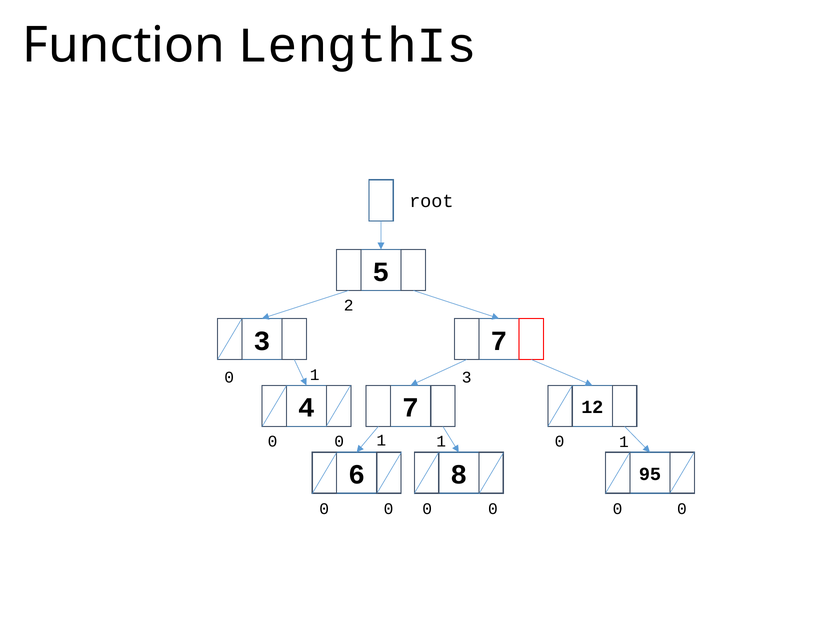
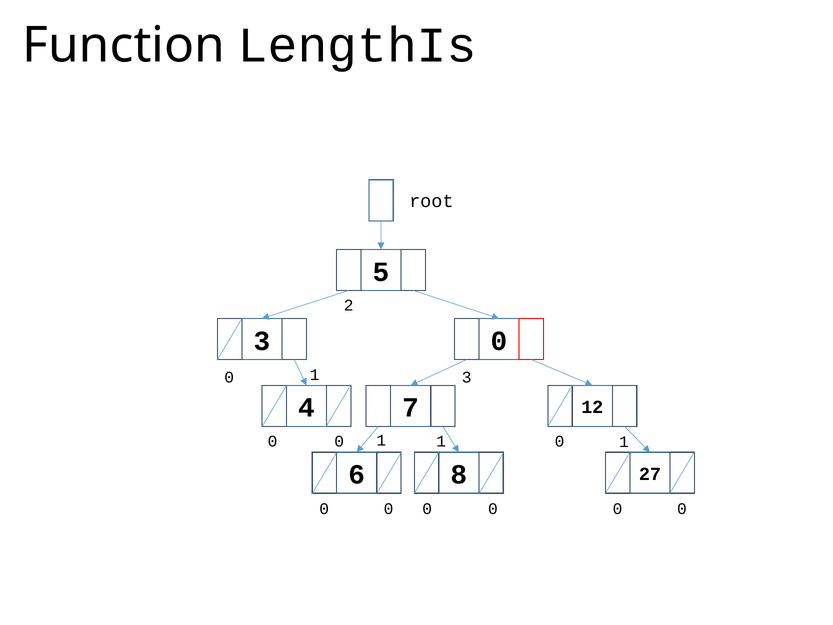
7 at (499, 341): 7 -> 0
95: 95 -> 27
